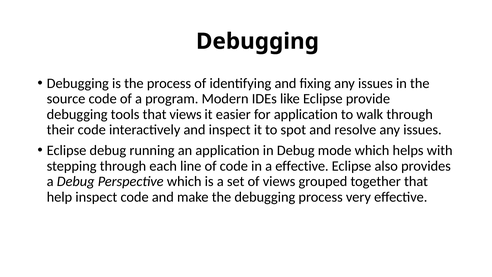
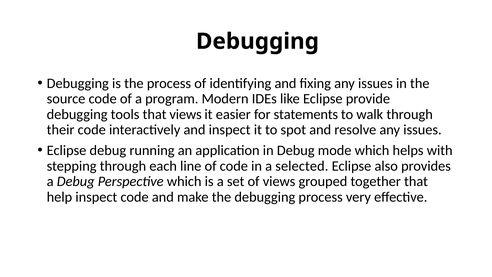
for application: application -> statements
a effective: effective -> selected
